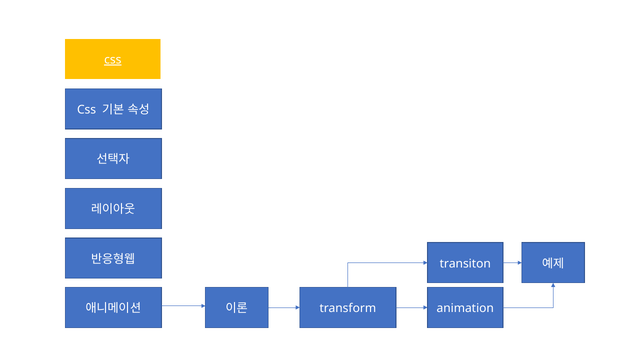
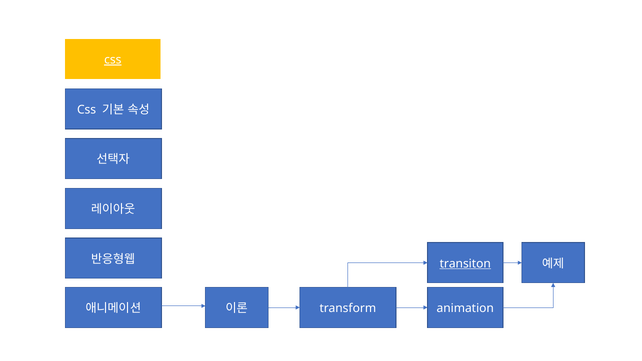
transiton underline: none -> present
